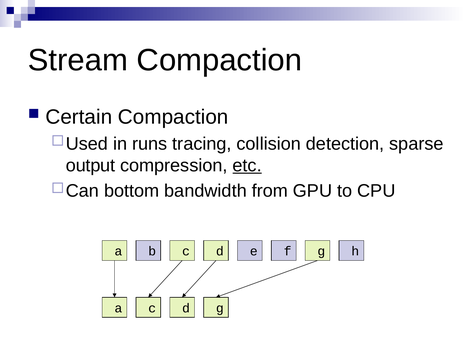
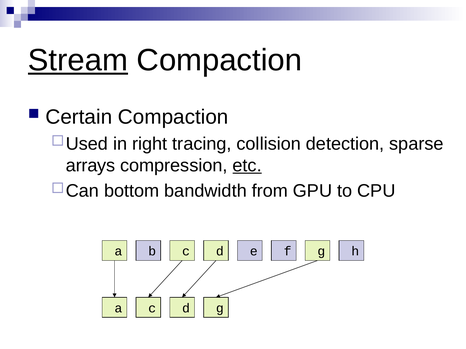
Stream underline: none -> present
runs: runs -> right
output: output -> arrays
